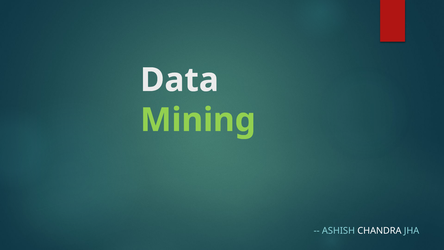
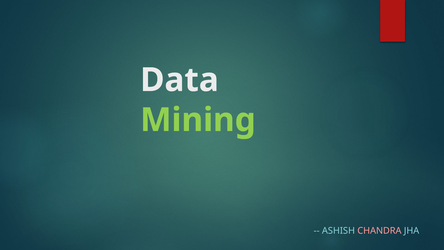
CHANDRA colour: white -> pink
